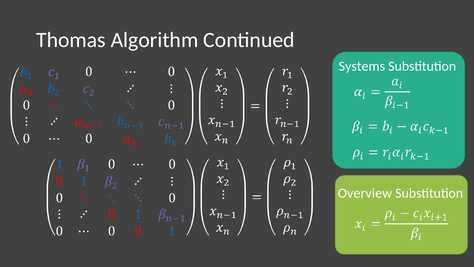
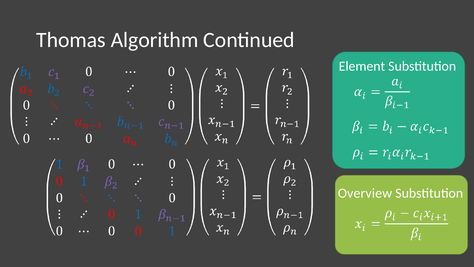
Systems: Systems -> Element
